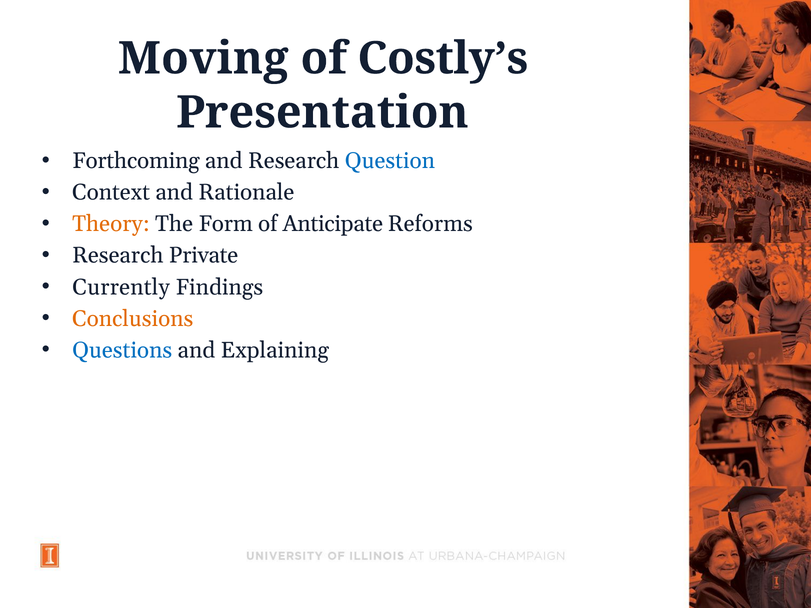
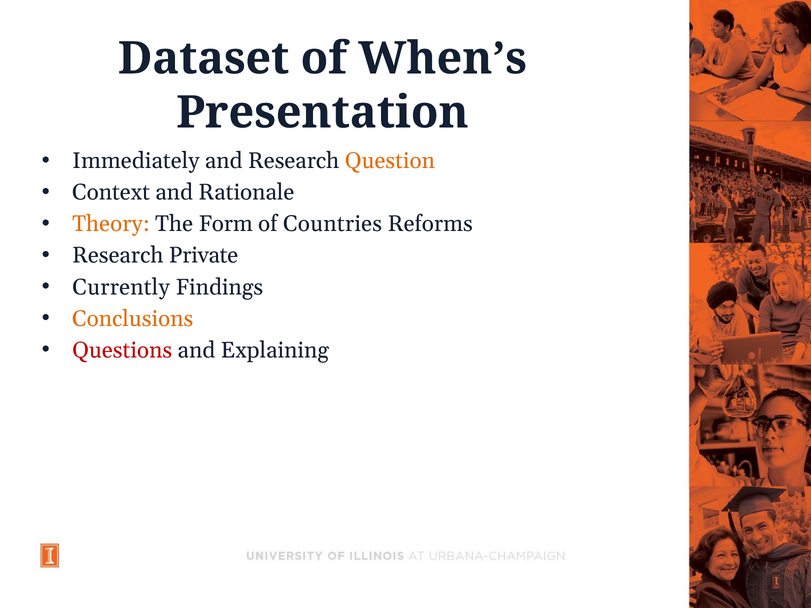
Moving: Moving -> Dataset
Costly’s: Costly’s -> When’s
Forthcoming: Forthcoming -> Immediately
Question colour: blue -> orange
Anticipate: Anticipate -> Countries
Questions colour: blue -> red
